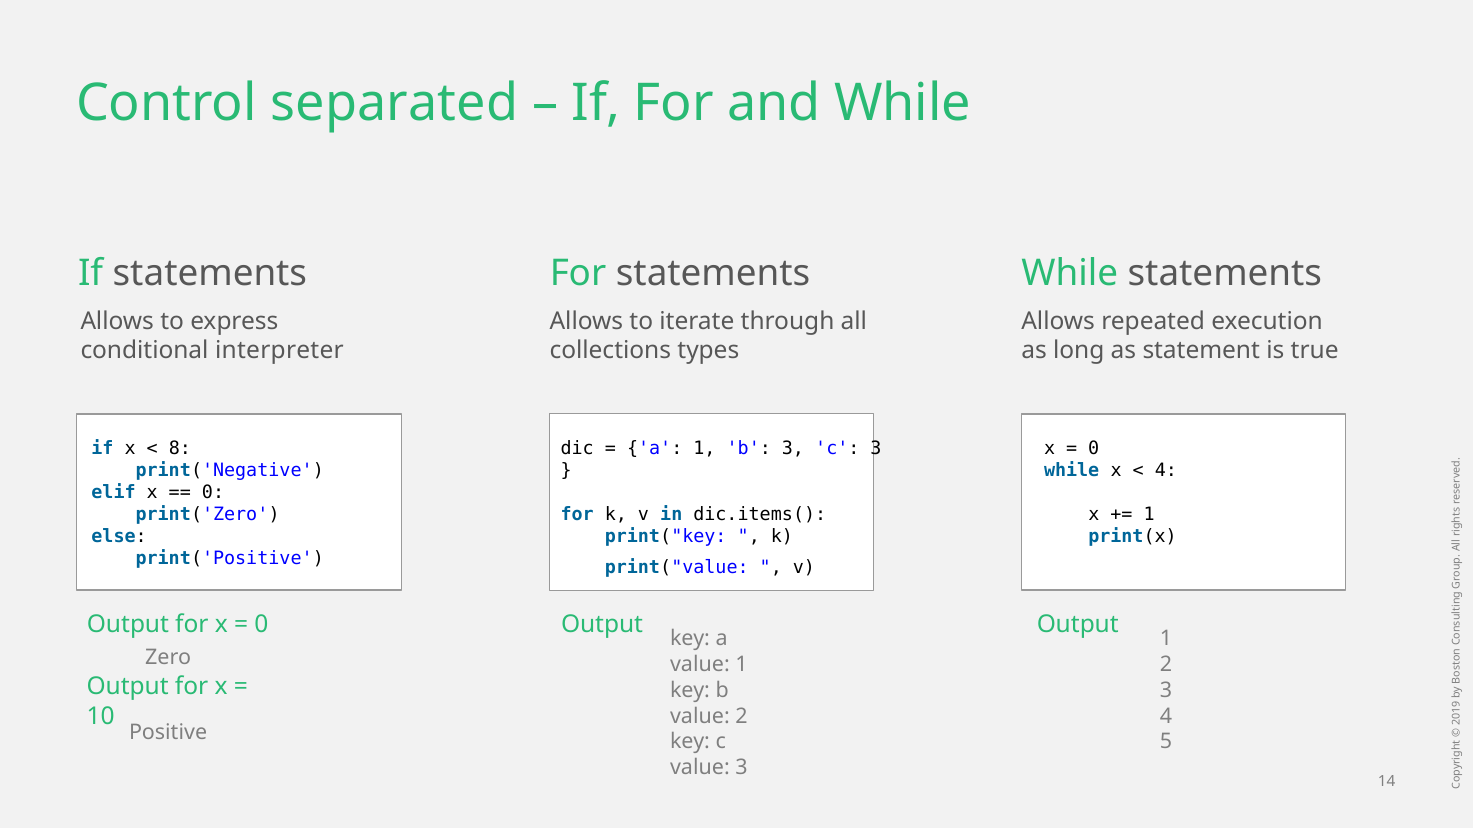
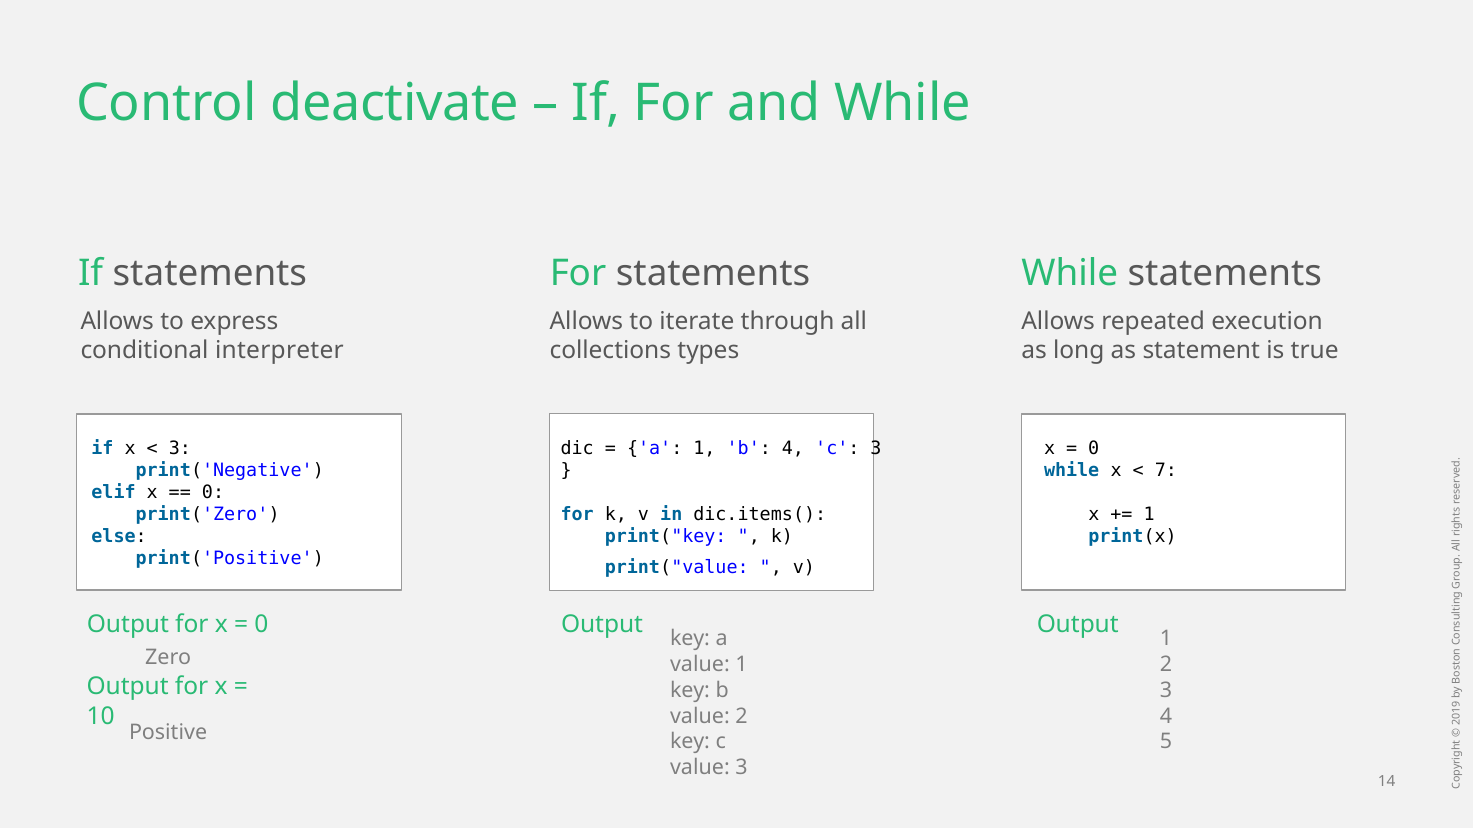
separated: separated -> deactivate
8 at (180, 448): 8 -> 3
b 3: 3 -> 4
4 at (1166, 471): 4 -> 7
